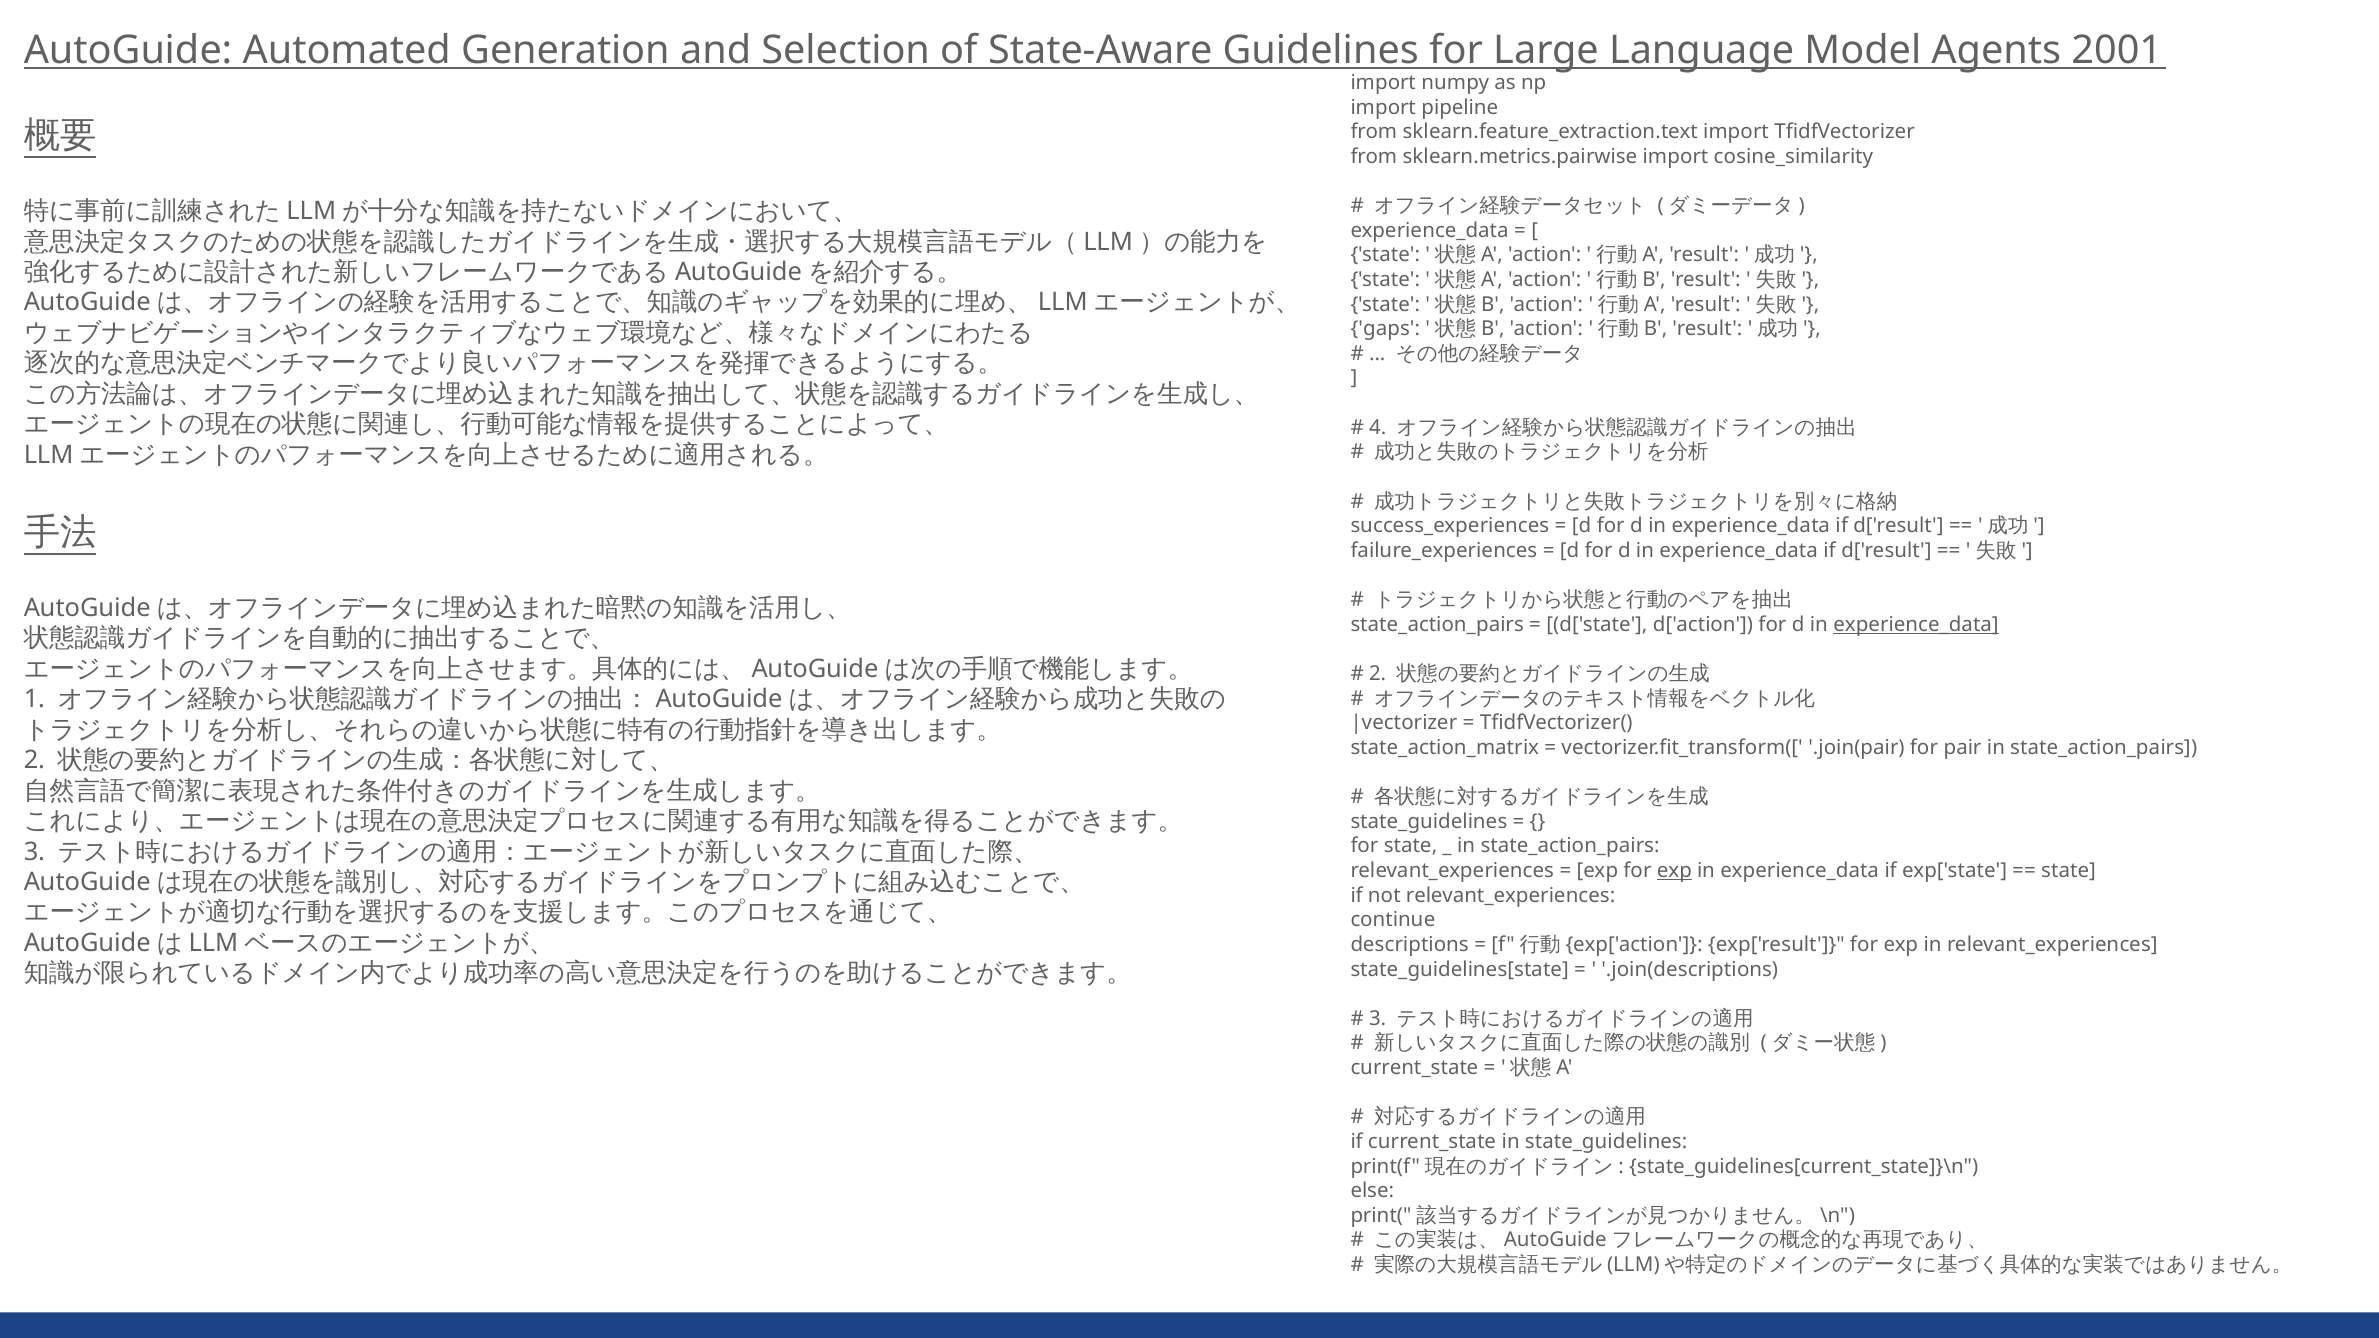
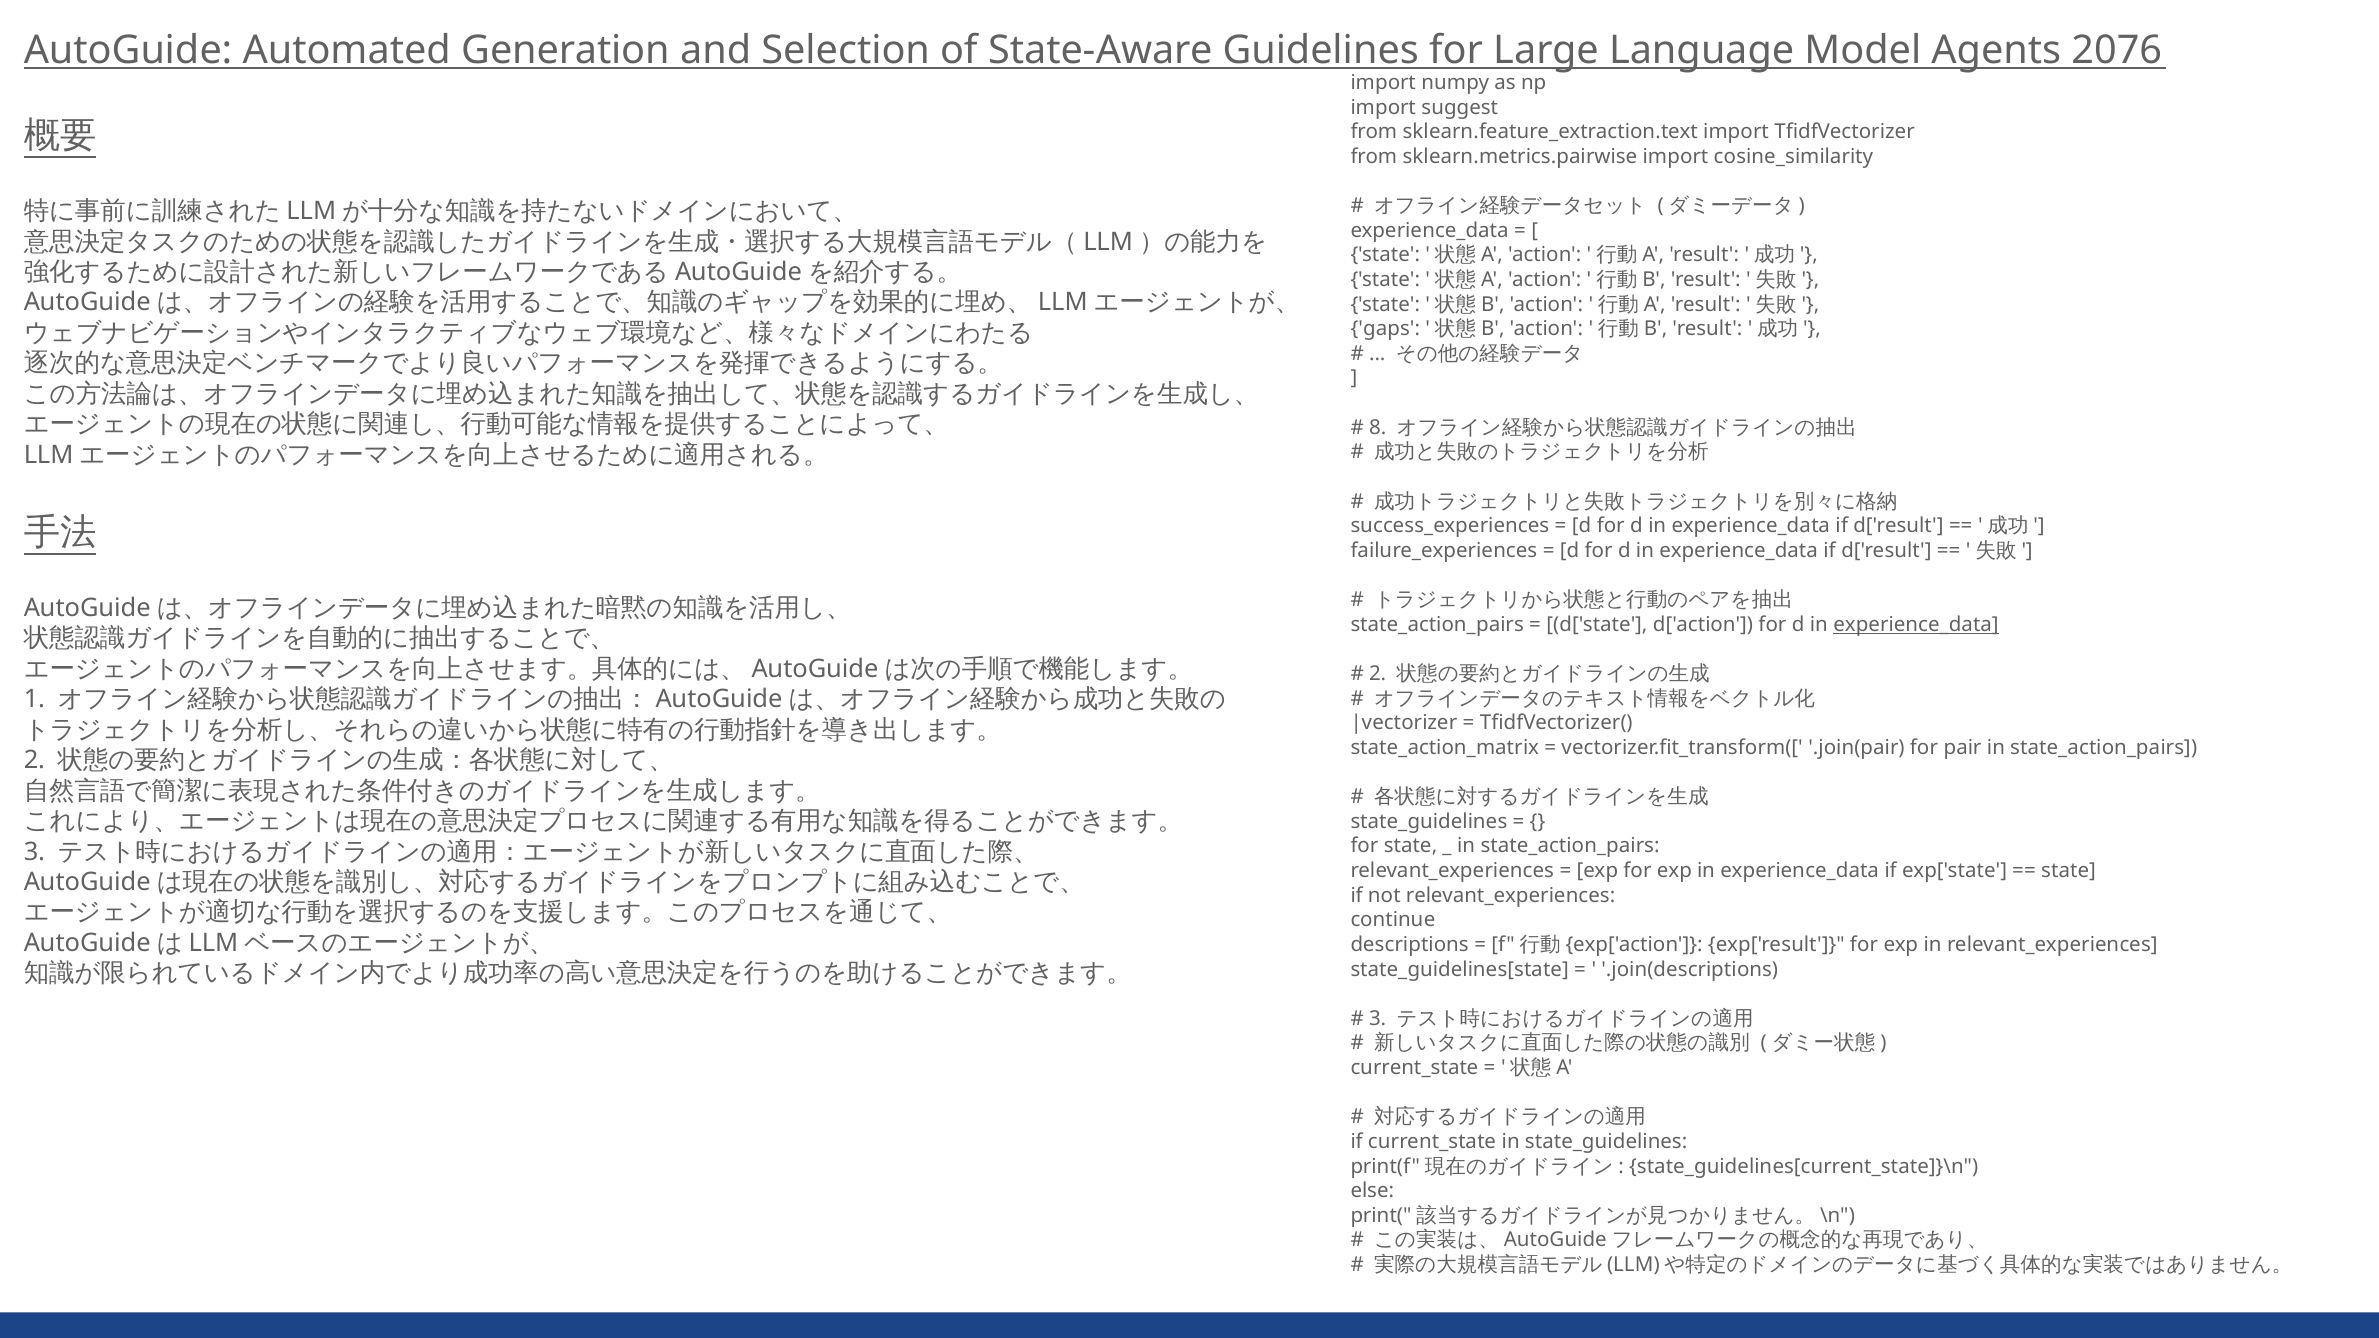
2001: 2001 -> 2076
pipeline: pipeline -> suggest
4: 4 -> 8
exp at (1674, 871) underline: present -> none
